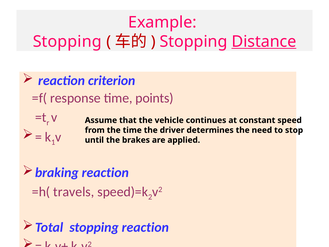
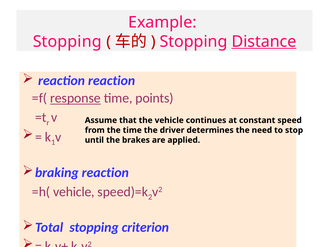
reaction criterion: criterion -> reaction
response underline: none -> present
=h( travels: travels -> vehicle
stopping reaction: reaction -> criterion
